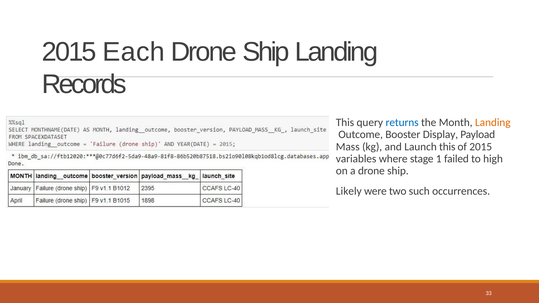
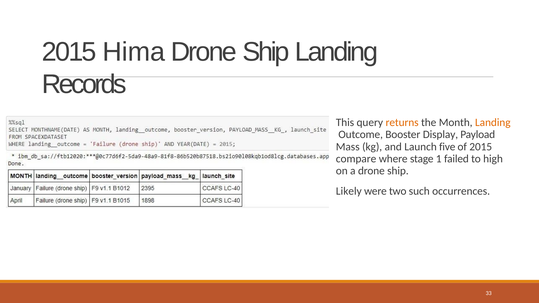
Each: Each -> Hima
returns colour: blue -> orange
Launch this: this -> five
variables: variables -> compare
